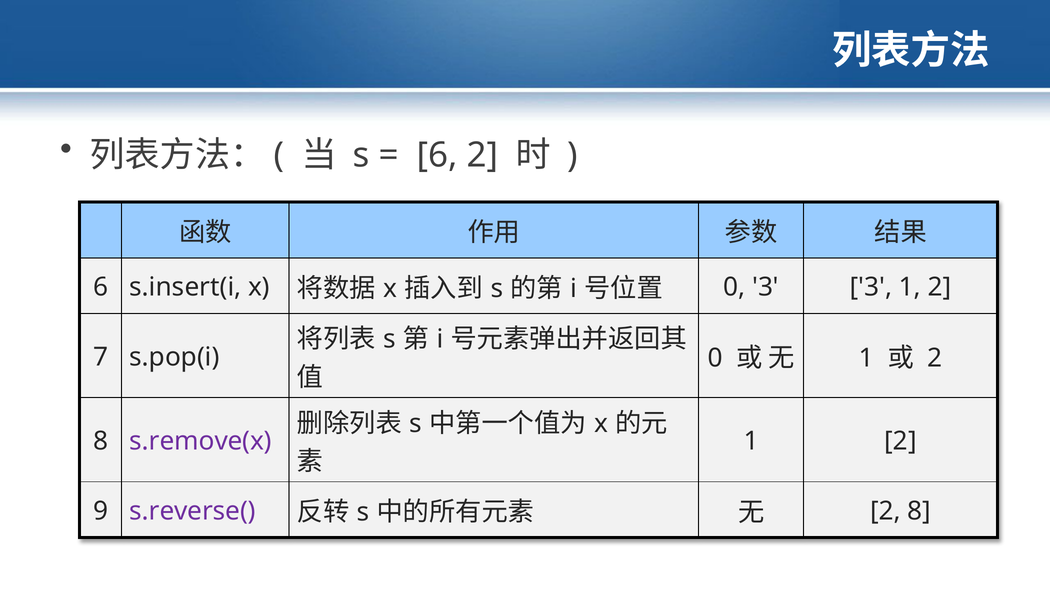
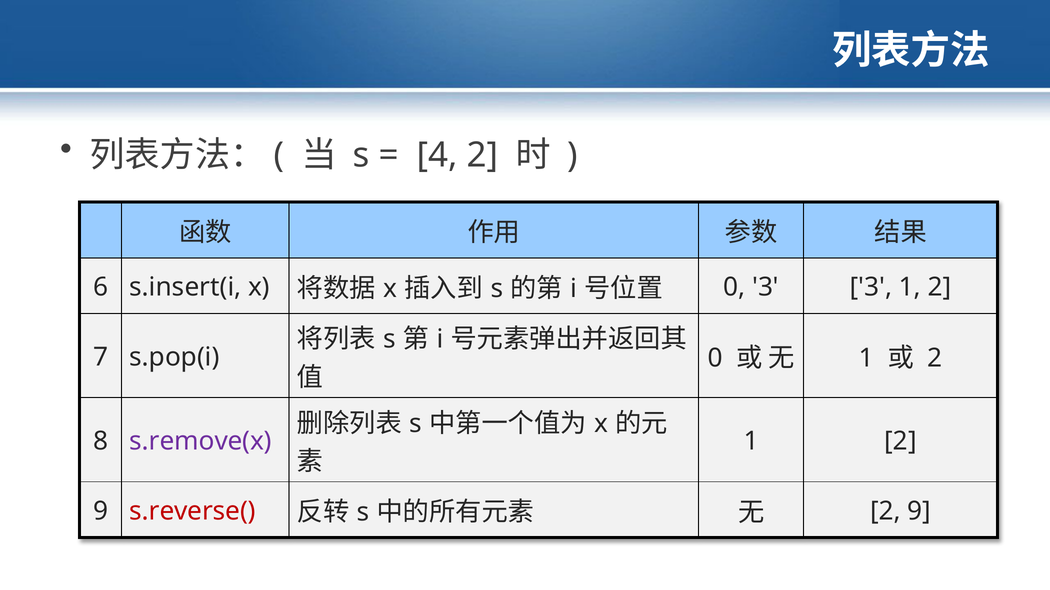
6 at (437, 155): 6 -> 4
s.reverse( colour: purple -> red
8 at (919, 512): 8 -> 9
